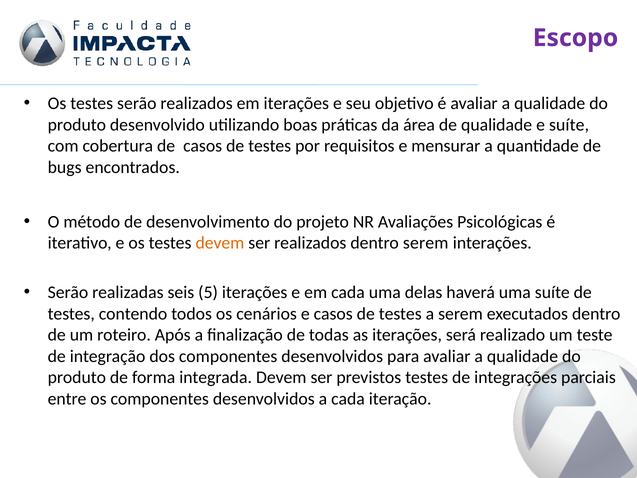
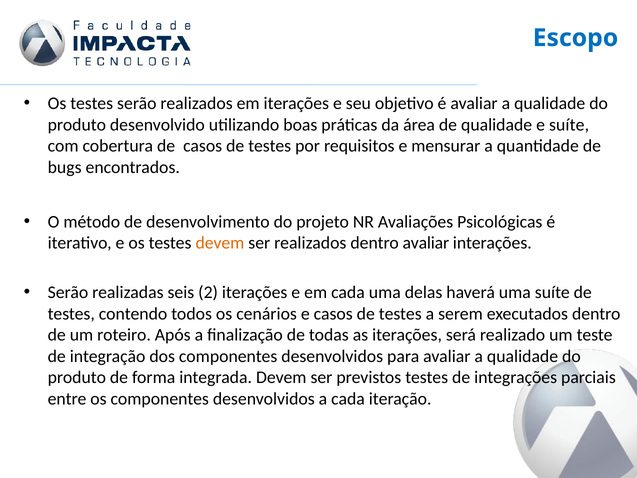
Escopo colour: purple -> blue
dentro serem: serem -> avaliar
5: 5 -> 2
